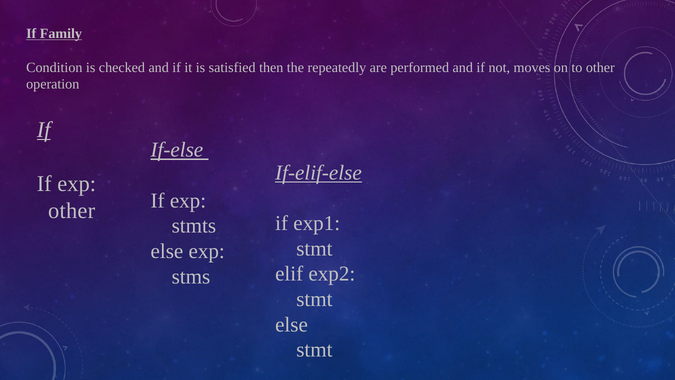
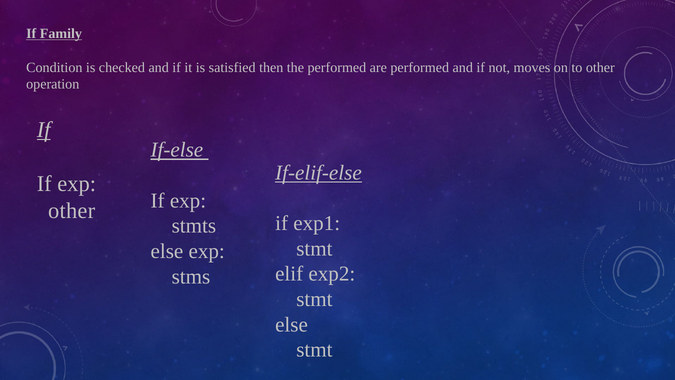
the repeatedly: repeatedly -> performed
